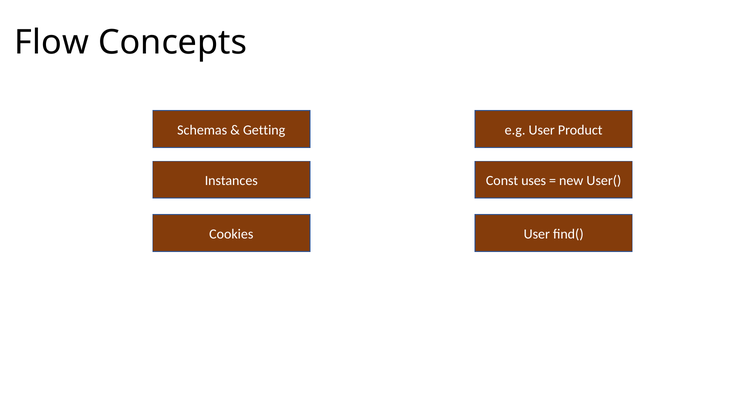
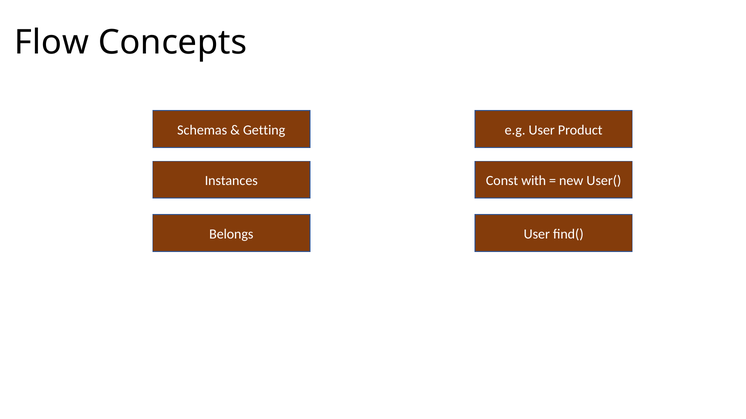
uses: uses -> with
Cookies: Cookies -> Belongs
